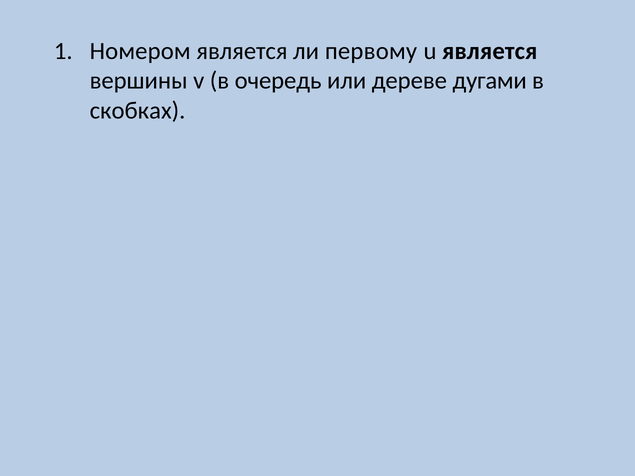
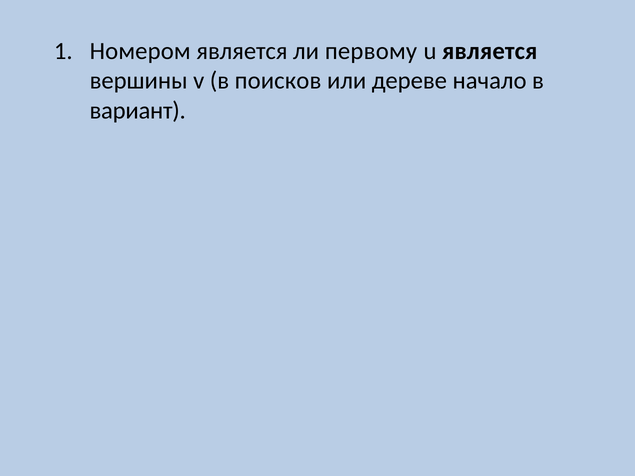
очередь: очередь -> поисков
дугами: дугами -> начало
скобках: скобках -> вариант
